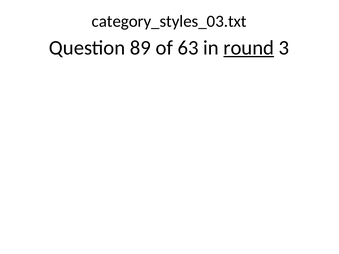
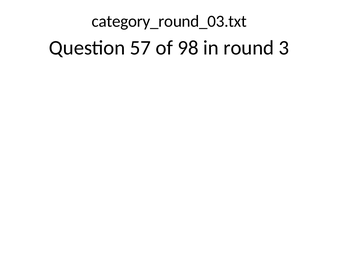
category_styles_03.txt: category_styles_03.txt -> category_round_03.txt
89: 89 -> 57
63: 63 -> 98
round underline: present -> none
